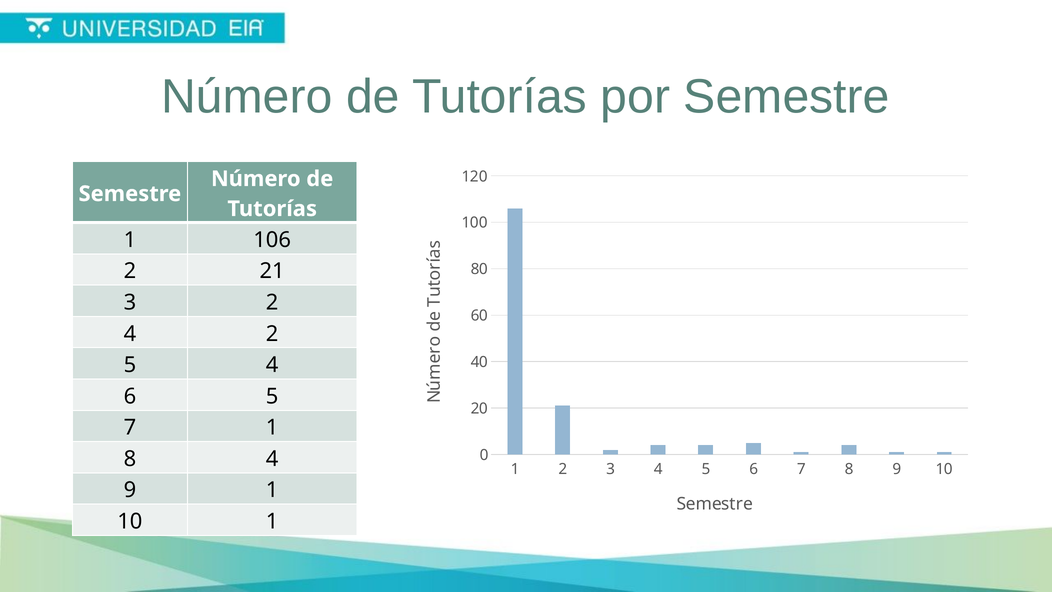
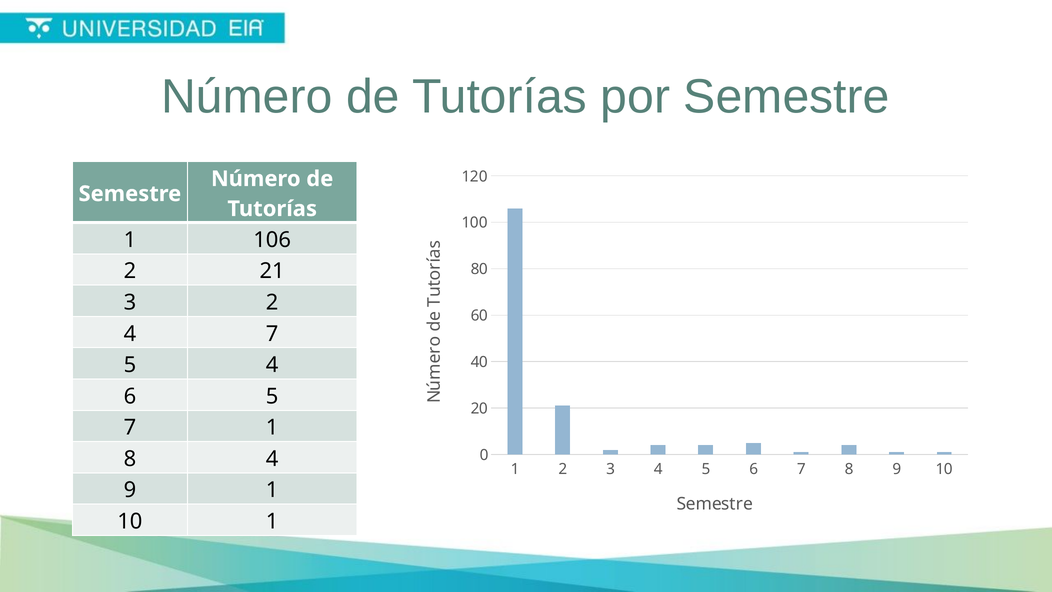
4 2: 2 -> 7
